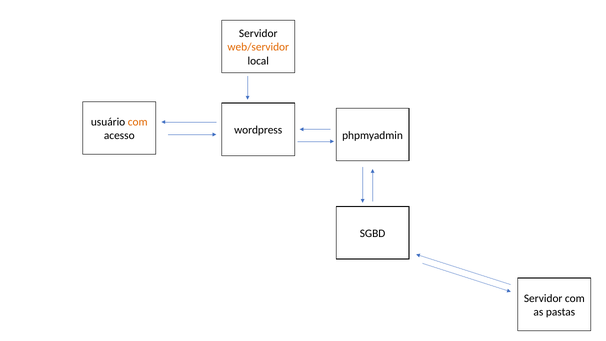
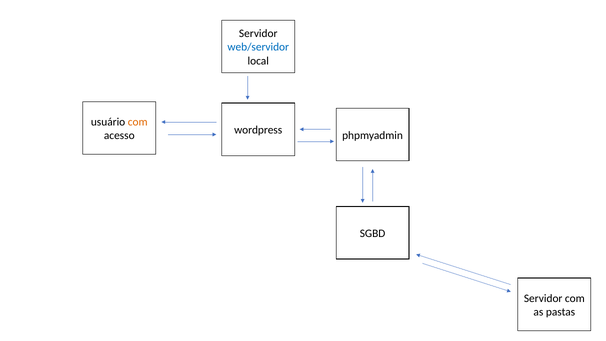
web/servidor colour: orange -> blue
